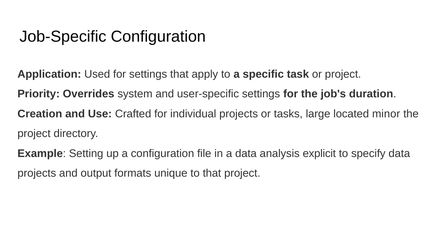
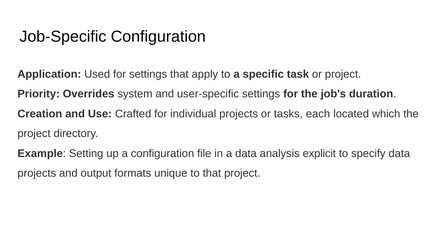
large: large -> each
minor: minor -> which
